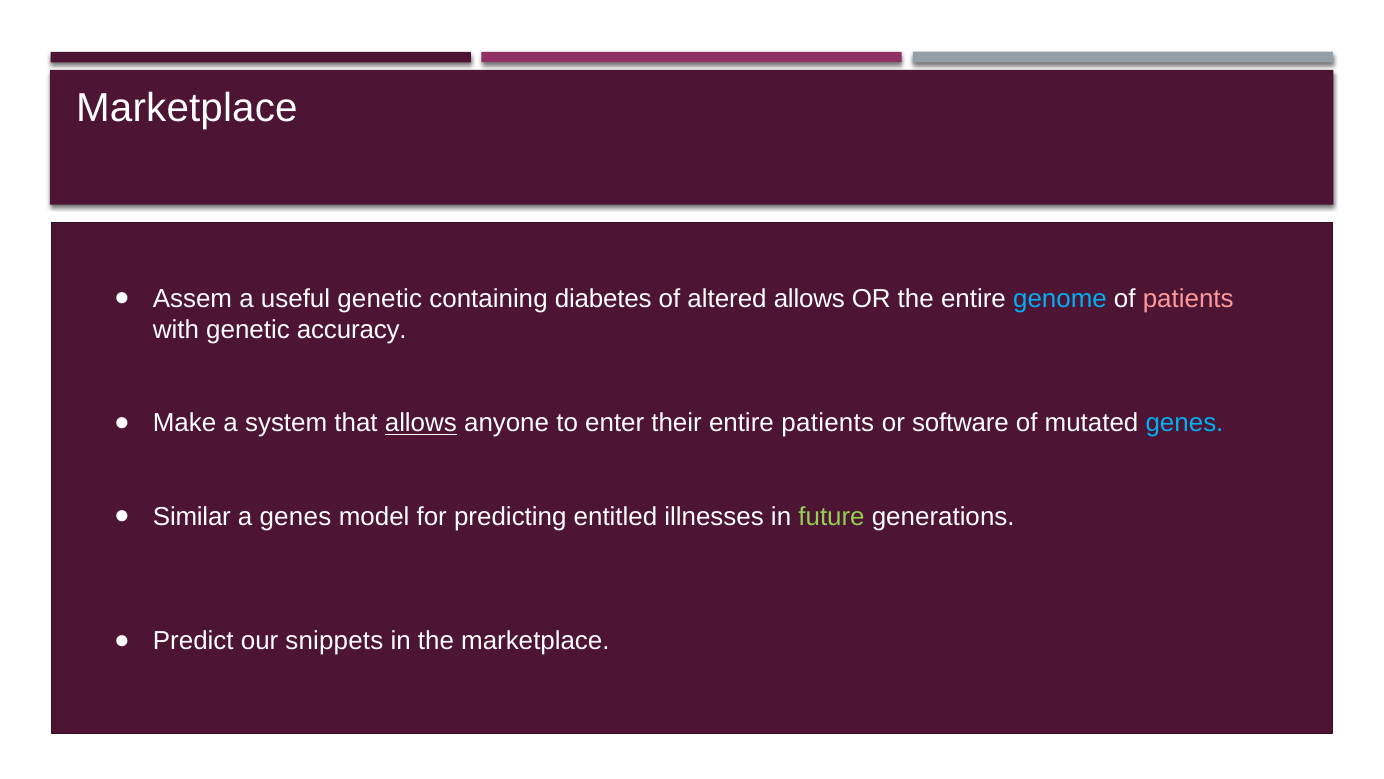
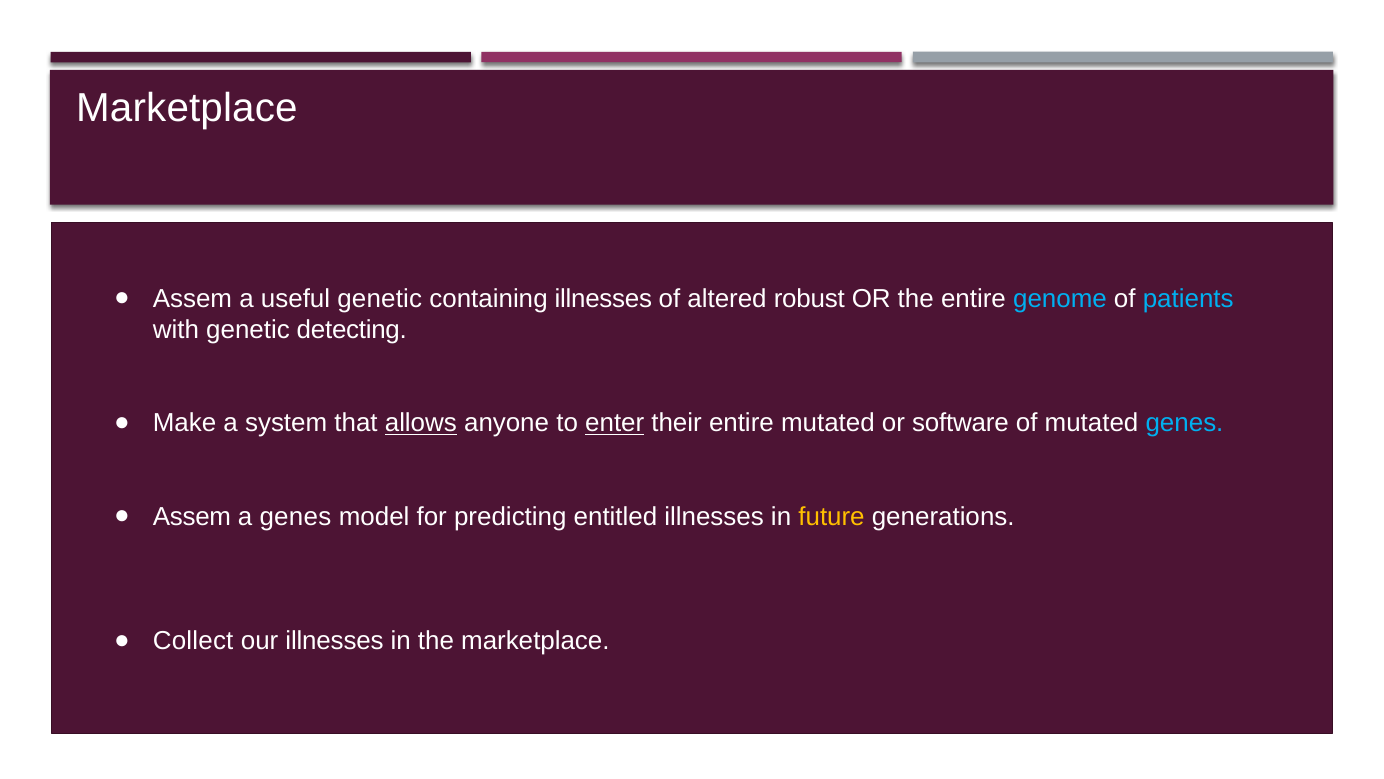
containing diabetes: diabetes -> illnesses
altered allows: allows -> robust
patients at (1188, 298) colour: pink -> light blue
accuracy: accuracy -> detecting
enter underline: none -> present
entire patients: patients -> mutated
Similar at (192, 516): Similar -> Assem
future colour: light green -> yellow
Predict: Predict -> Collect
our snippets: snippets -> illnesses
